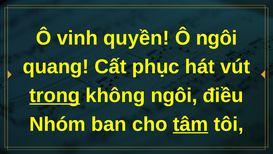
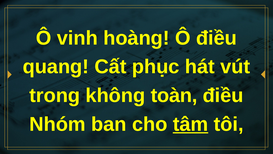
quyền: quyền -> hoàng
Ô ngôi: ngôi -> điều
trong underline: present -> none
không ngôi: ngôi -> toàn
